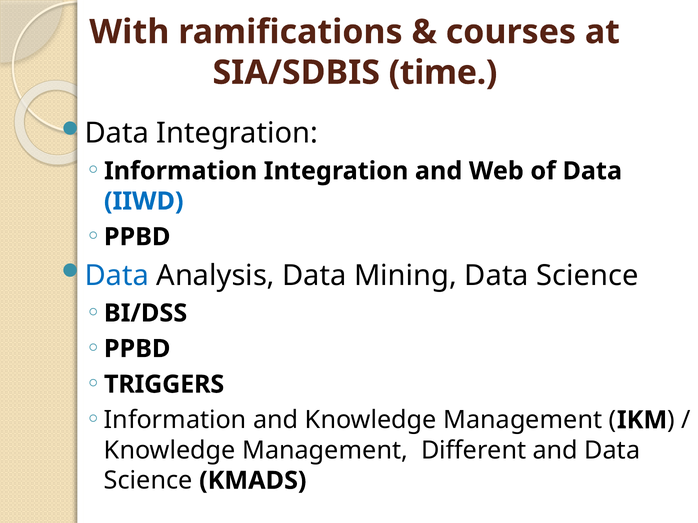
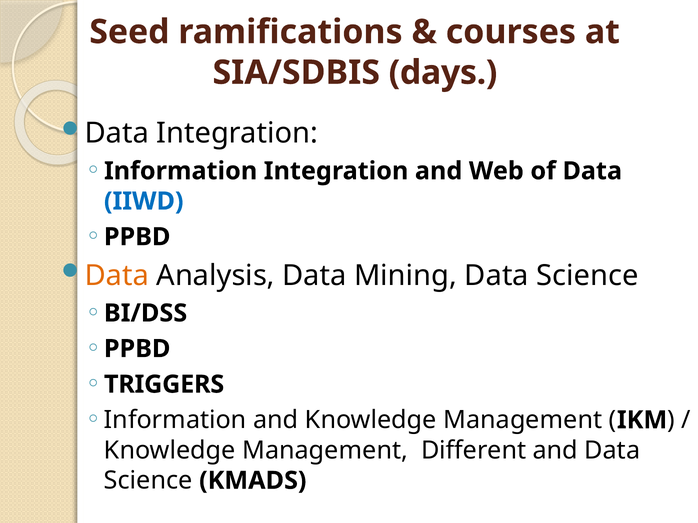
With: With -> Seed
time: time -> days
Data at (117, 276) colour: blue -> orange
